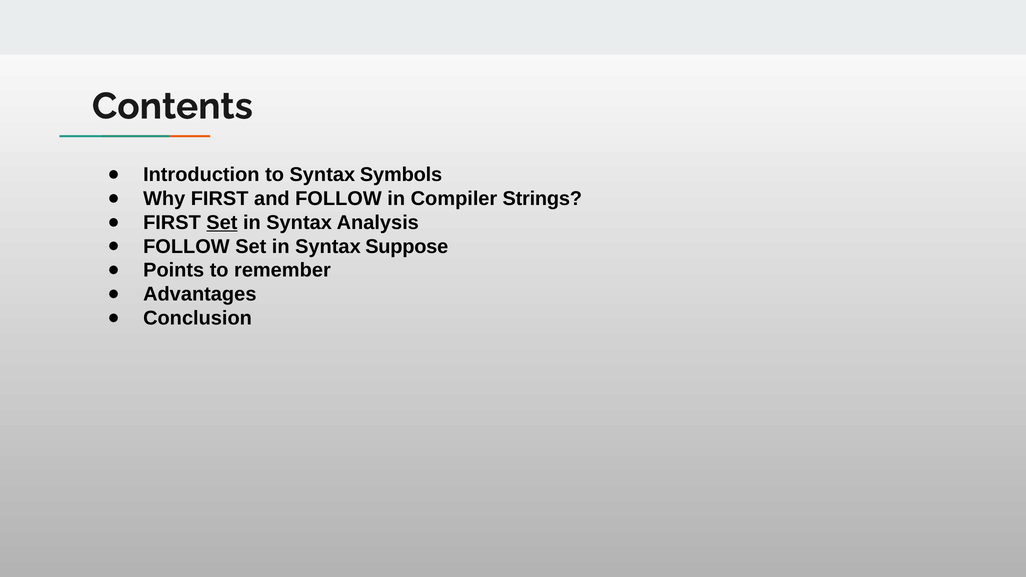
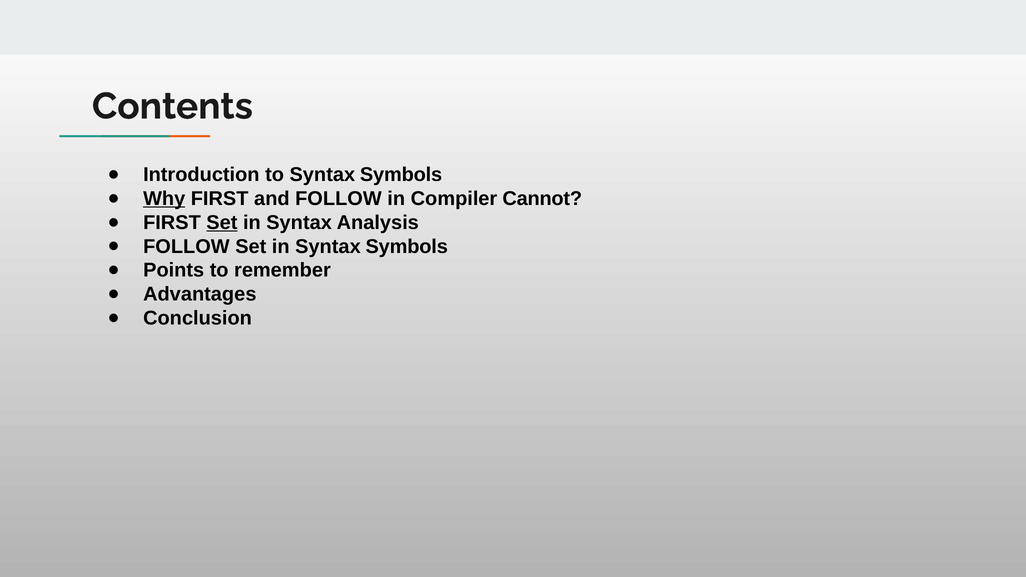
Why underline: none -> present
Strings: Strings -> Cannot
in Syntax Suppose: Suppose -> Symbols
